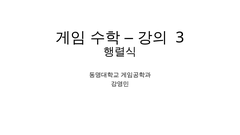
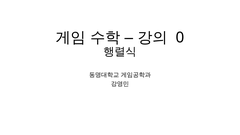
3: 3 -> 0
